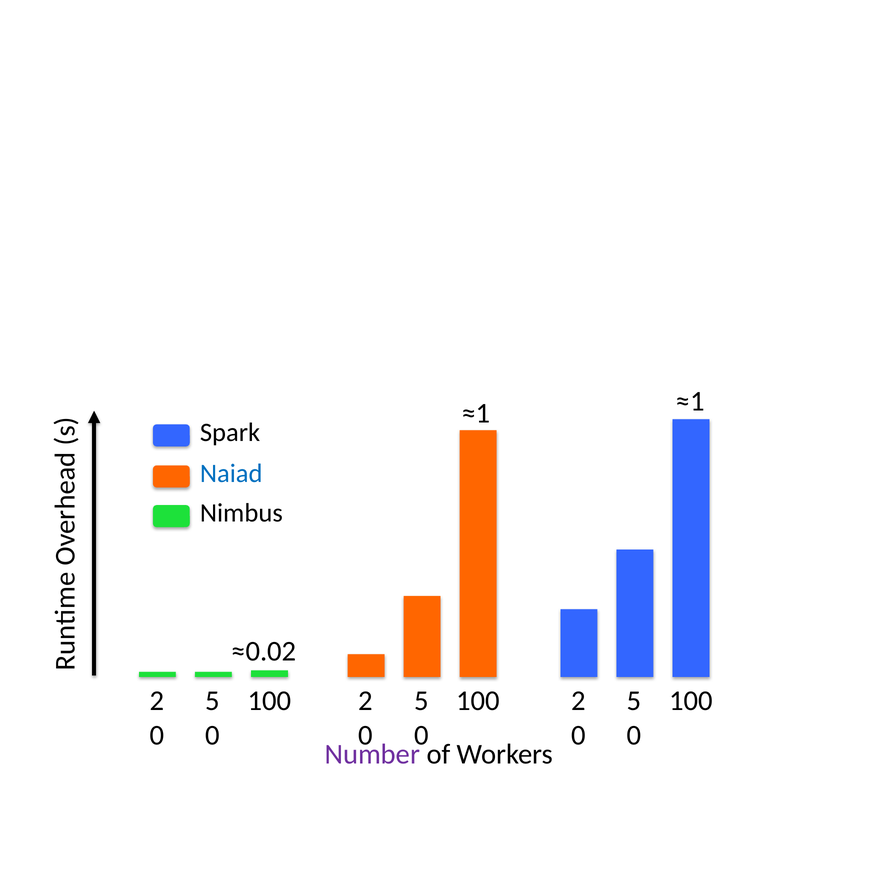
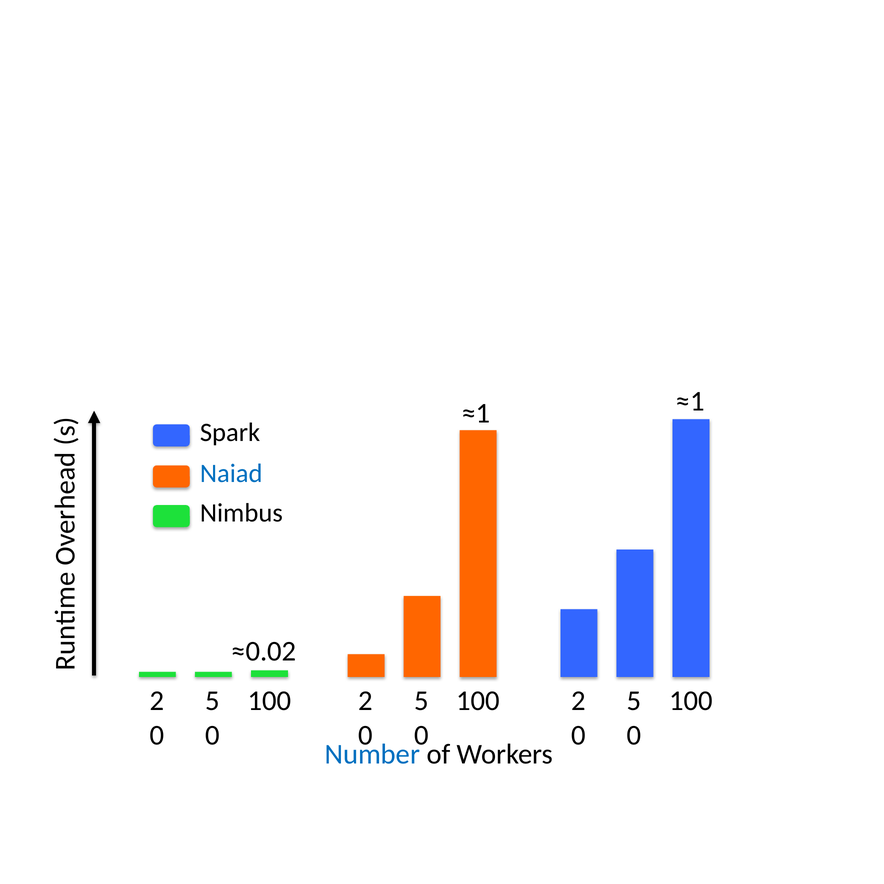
Number colour: purple -> blue
